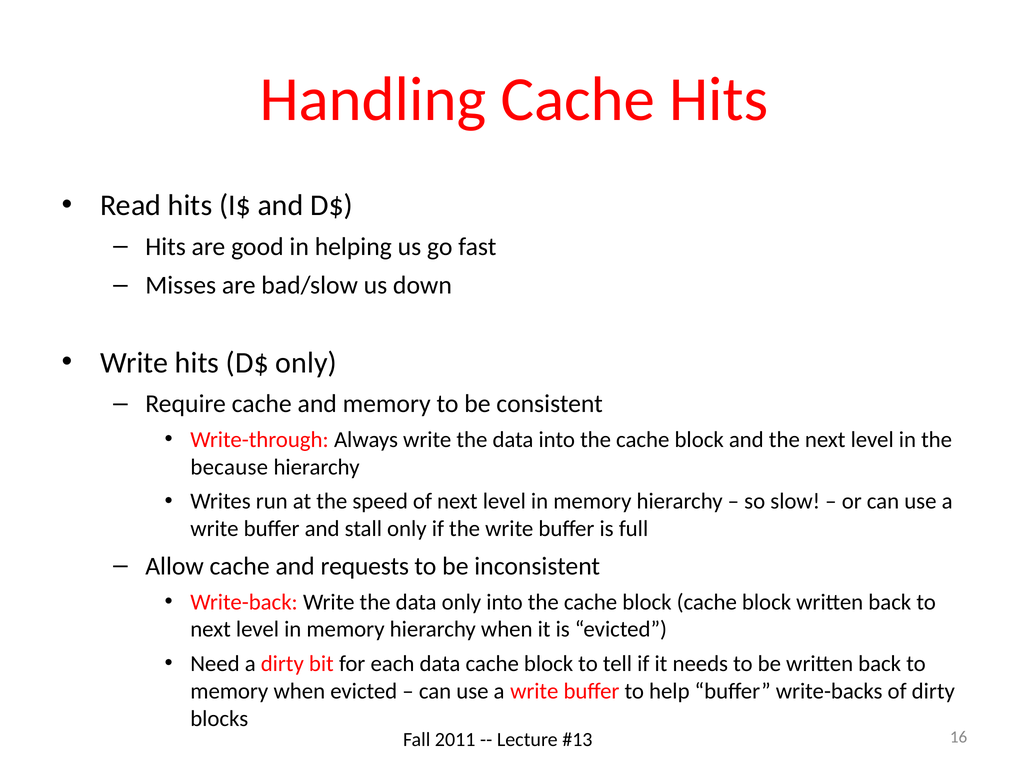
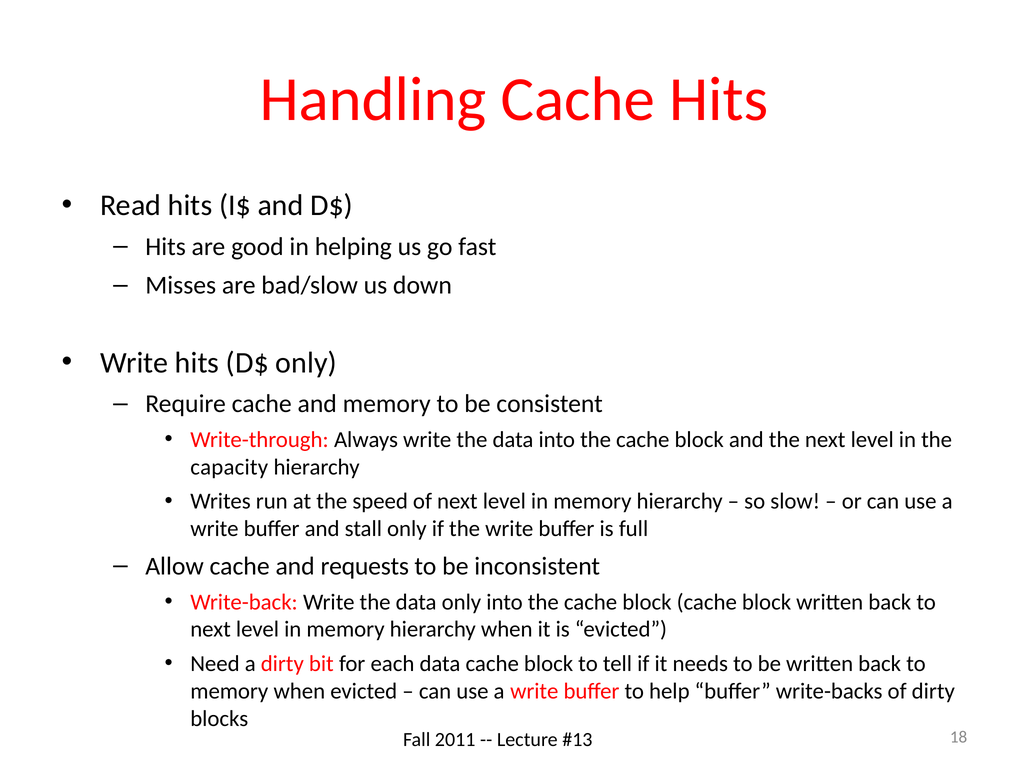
because: because -> capacity
16: 16 -> 18
